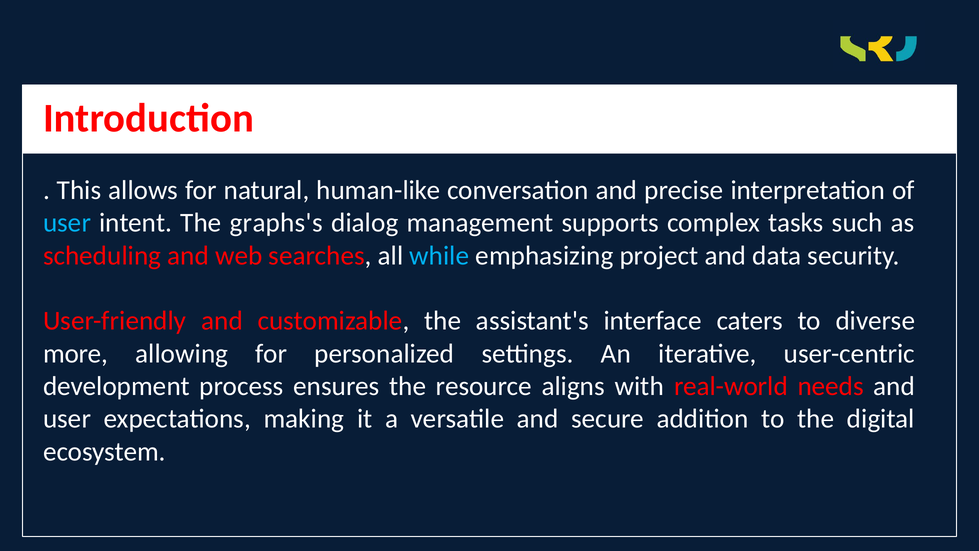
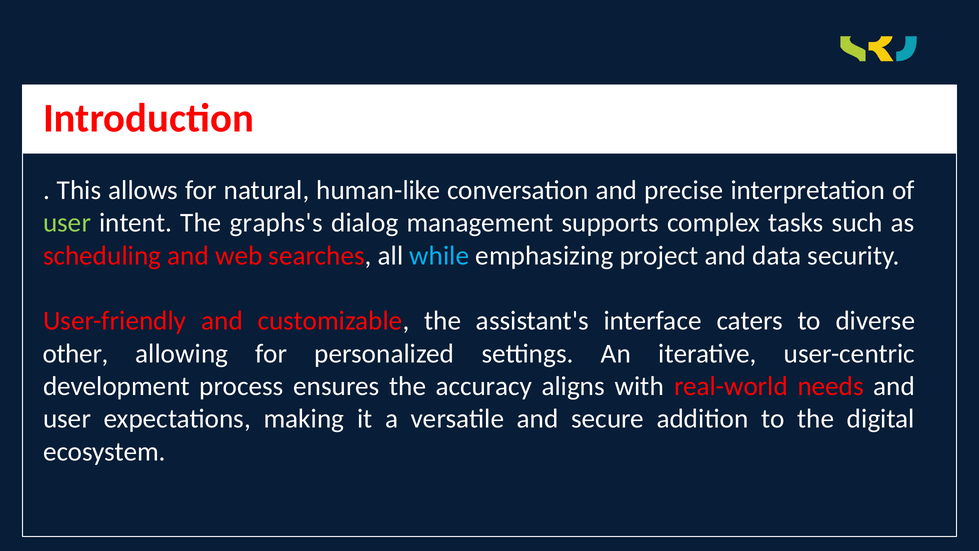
user at (67, 223) colour: light blue -> light green
more: more -> other
resource: resource -> accuracy
